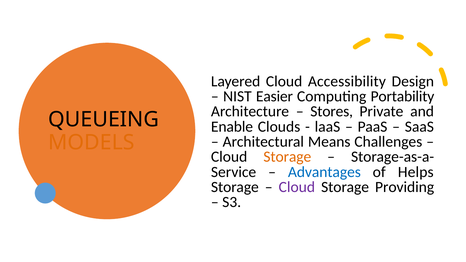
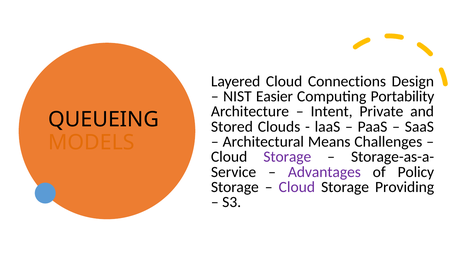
Accessibility: Accessibility -> Connections
Stores: Stores -> Intent
Enable: Enable -> Stored
Storage at (287, 157) colour: orange -> purple
Advantages colour: blue -> purple
Helps: Helps -> Policy
